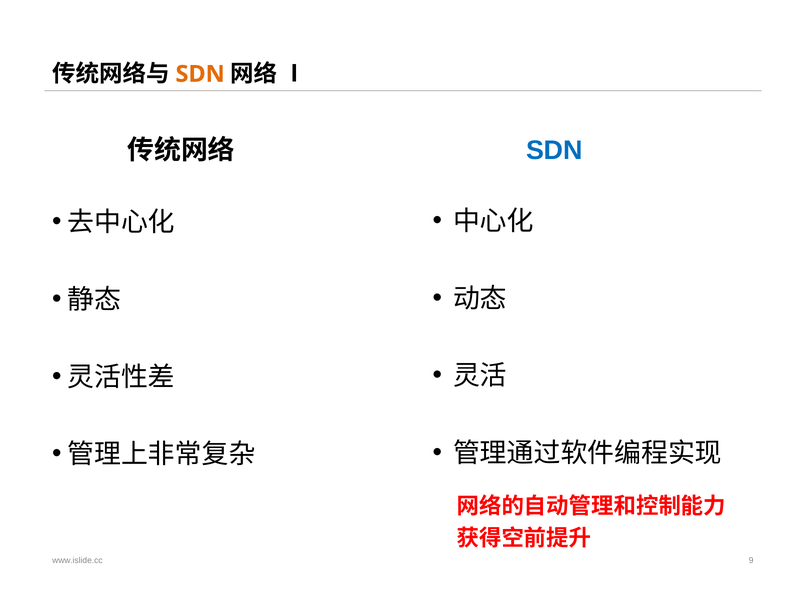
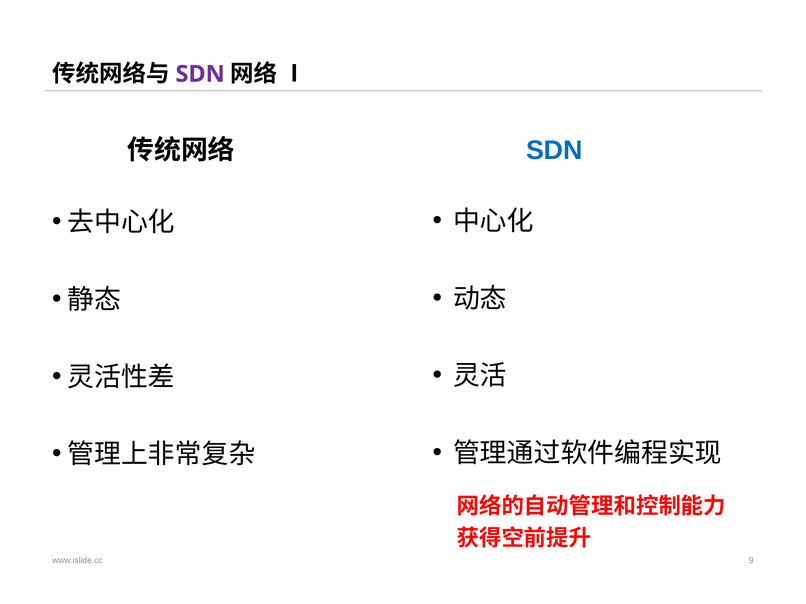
SDN at (200, 74) colour: orange -> purple
